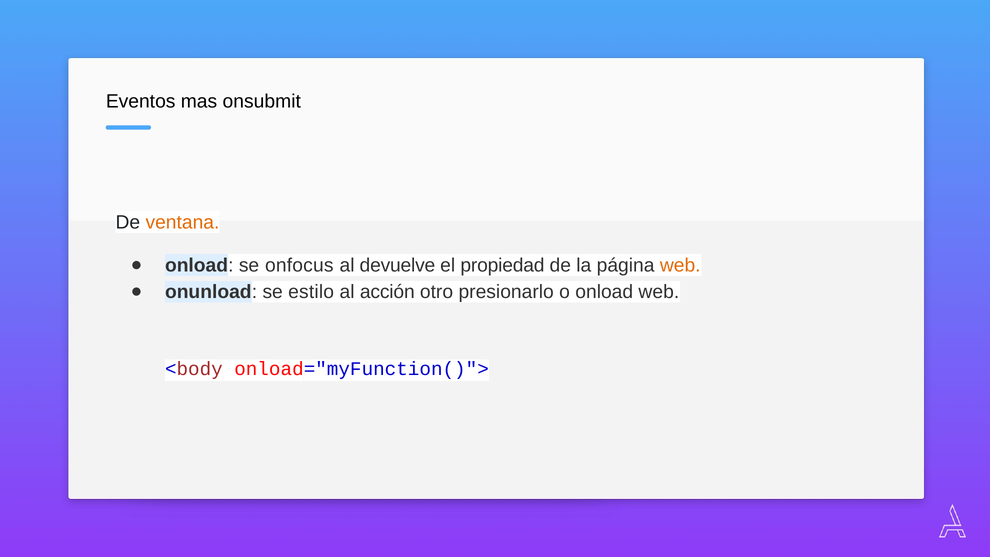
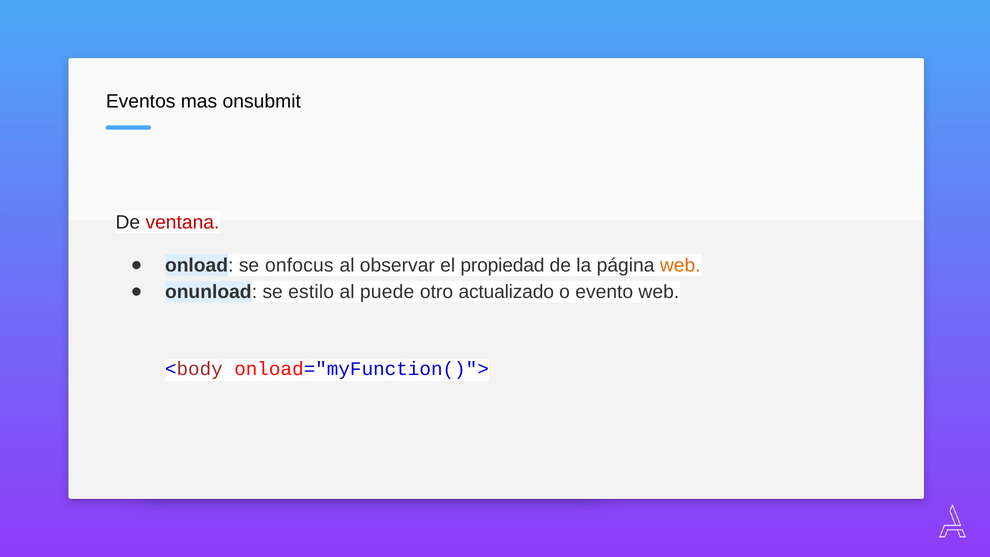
ventana colour: orange -> red
devuelve: devuelve -> observar
acción: acción -> puede
presionarlo: presionarlo -> actualizado
o onload: onload -> evento
